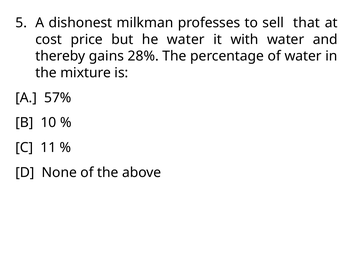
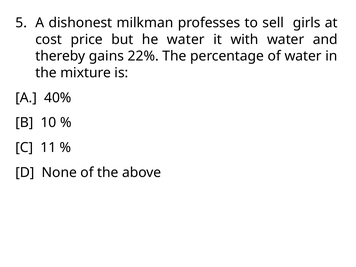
that: that -> girls
28%: 28% -> 22%
57%: 57% -> 40%
